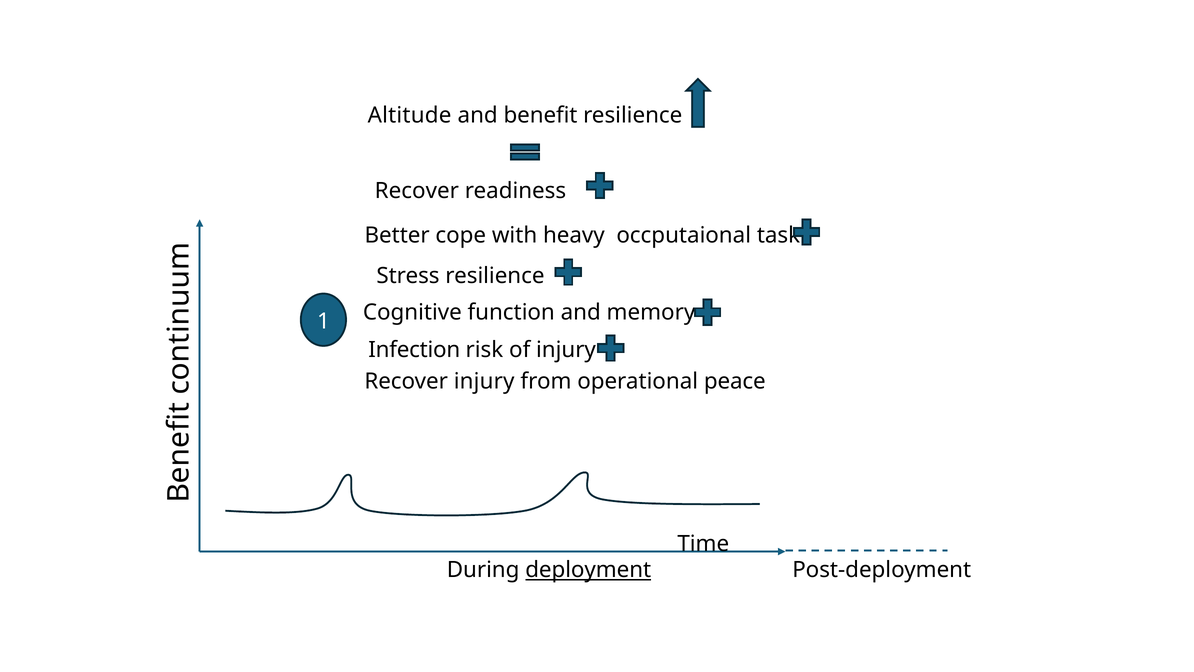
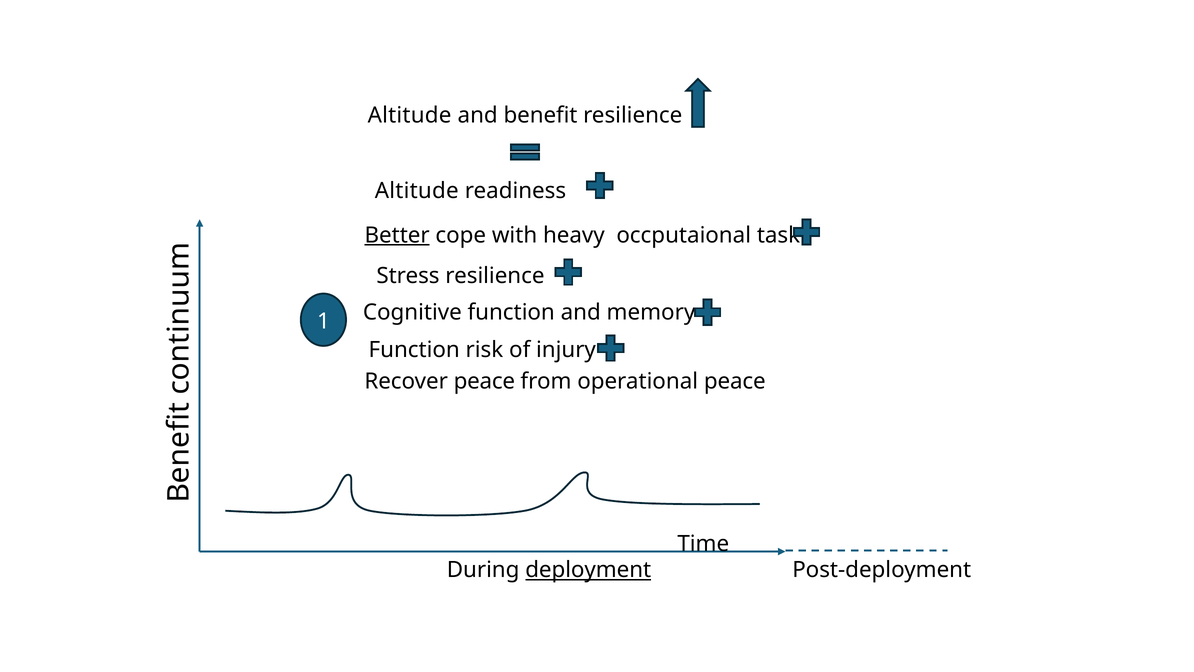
Recover at (417, 191): Recover -> Altitude
Better underline: none -> present
Infection at (414, 349): Infection -> Function
Recover injury: injury -> peace
